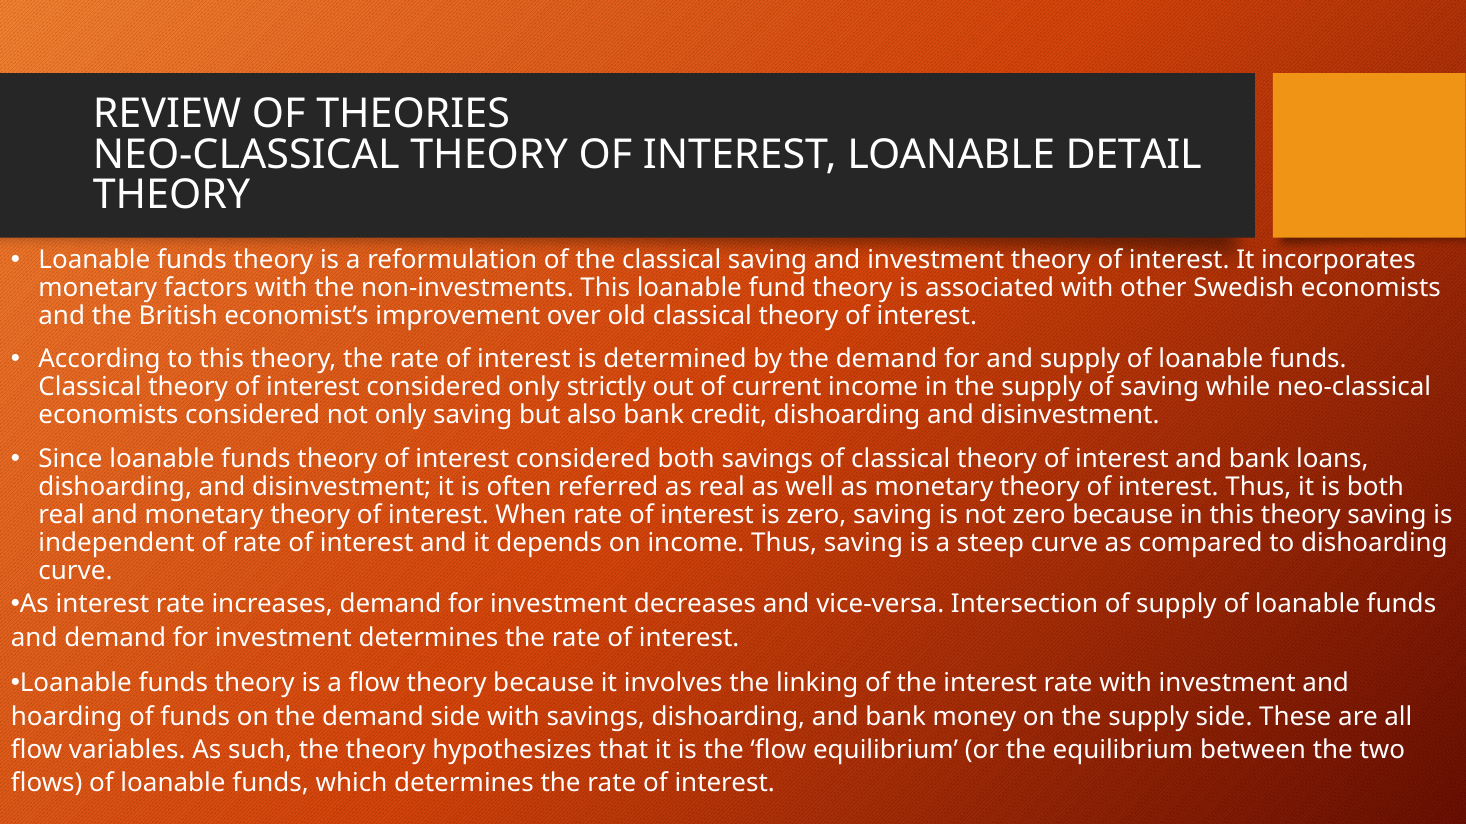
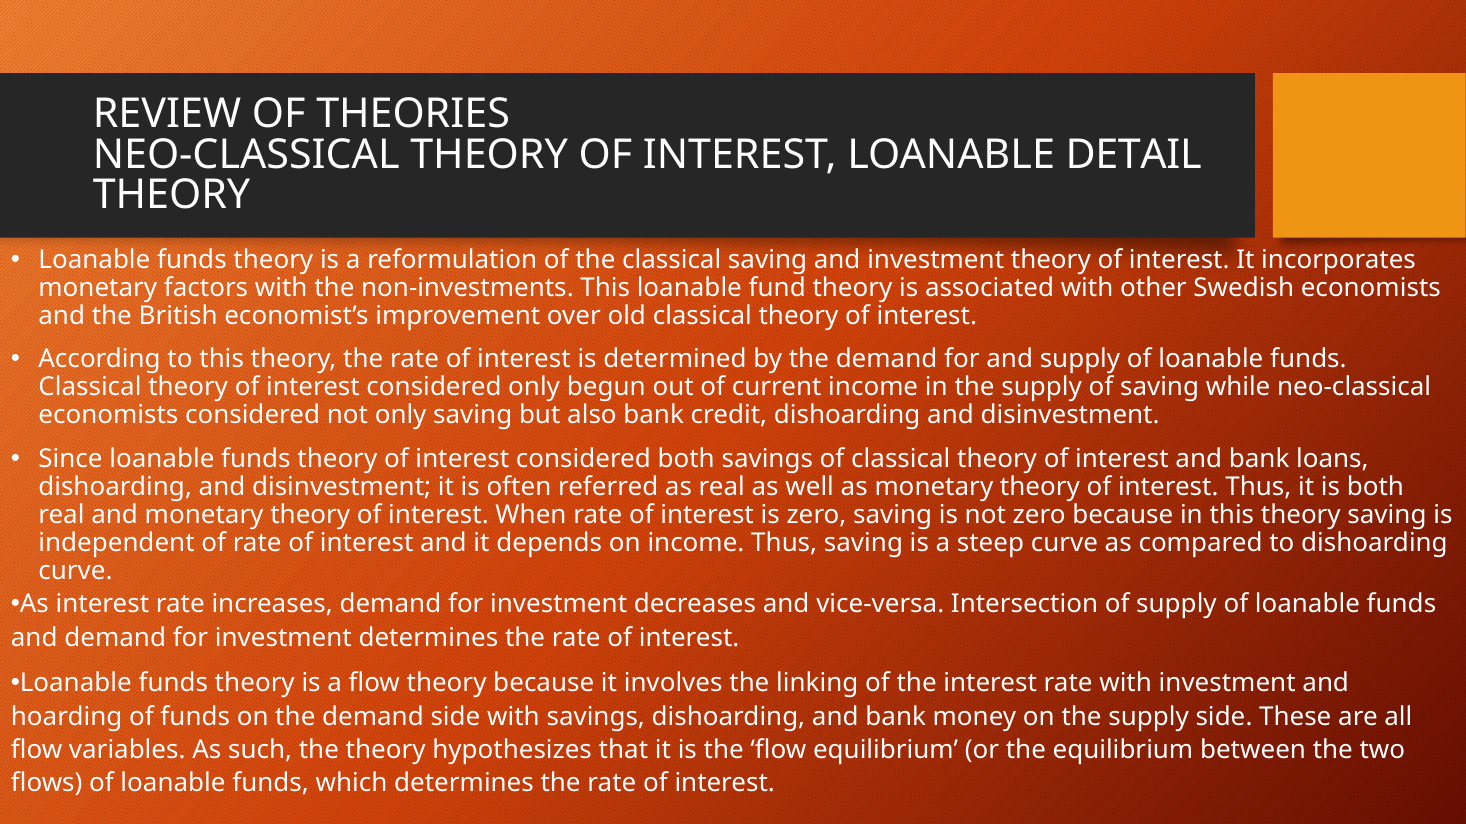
strictly: strictly -> begun
